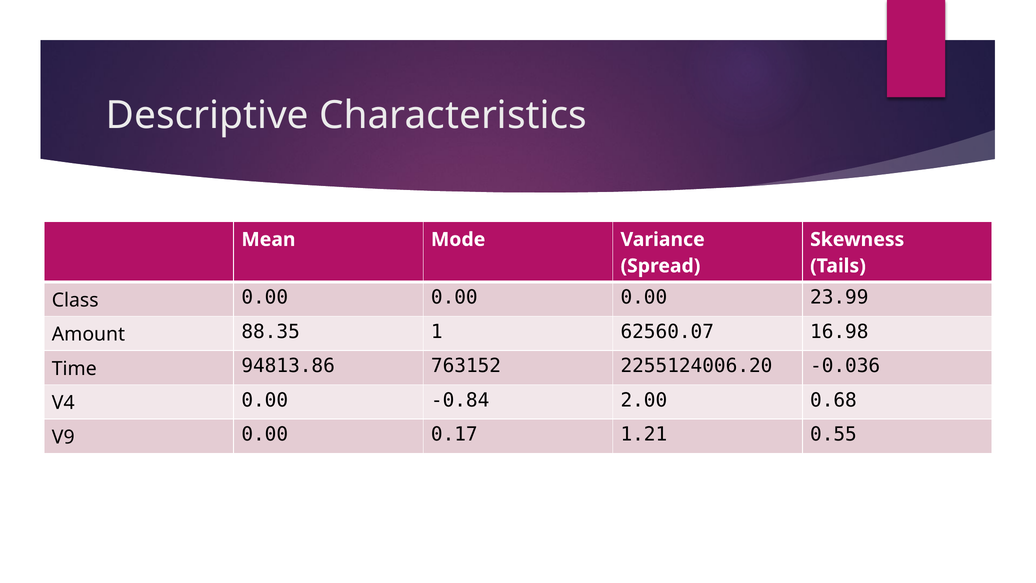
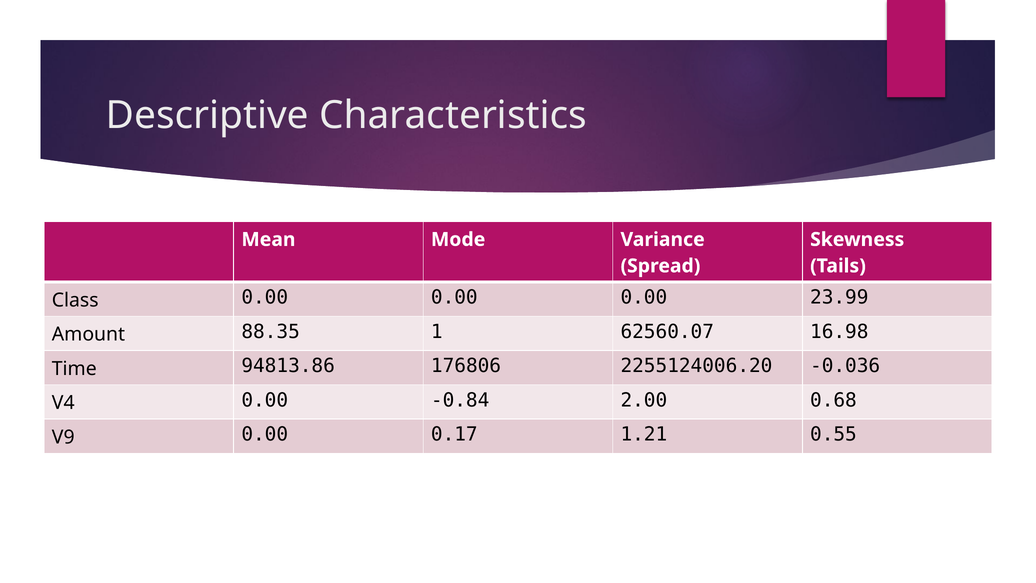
763152: 763152 -> 176806
